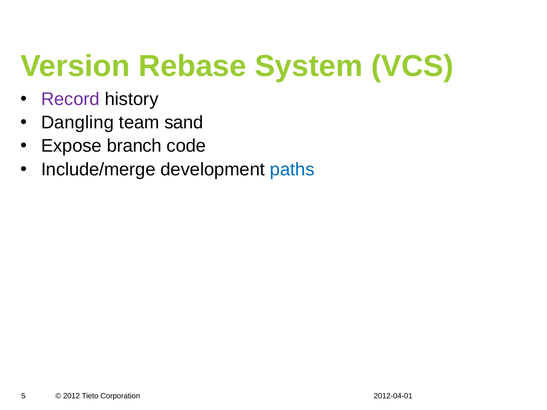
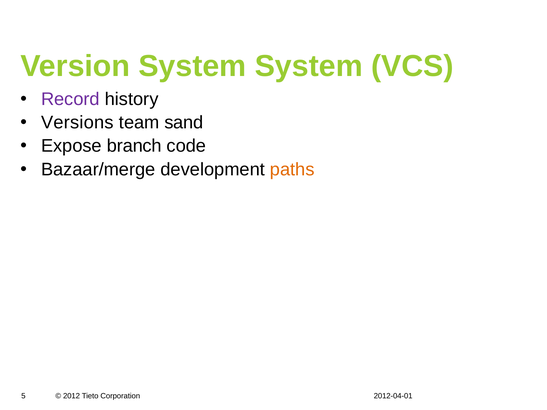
Version Rebase: Rebase -> System
Dangling: Dangling -> Versions
Include/merge: Include/merge -> Bazaar/merge
paths colour: blue -> orange
